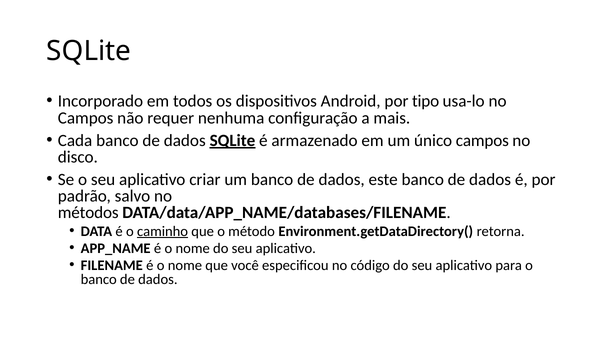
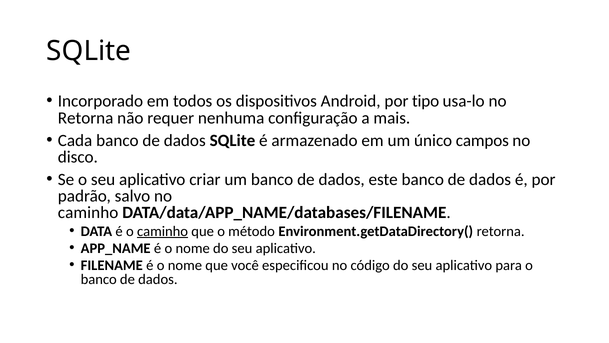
Campos at (86, 118): Campos -> Retorna
SQLite at (232, 140) underline: present -> none
métodos at (88, 213): métodos -> caminho
